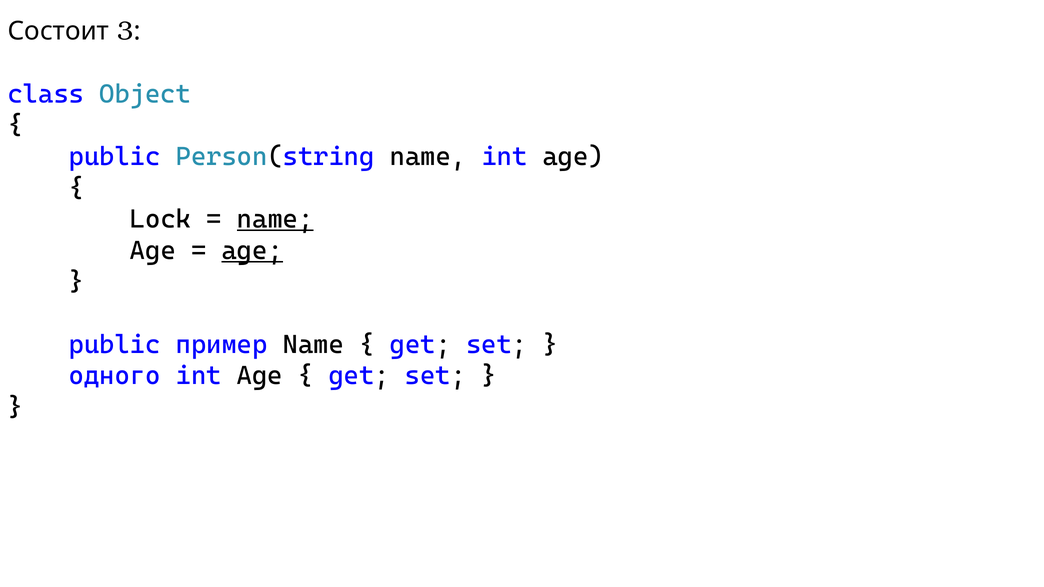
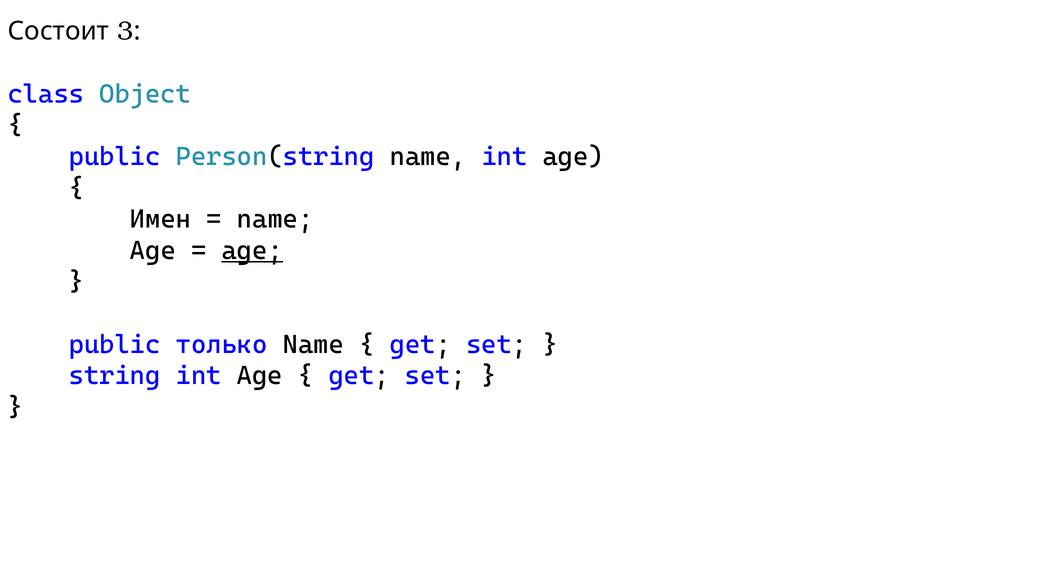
Lock: Lock -> Имен
name at (275, 219) underline: present -> none
пример: пример -> только
одного: одного -> string
